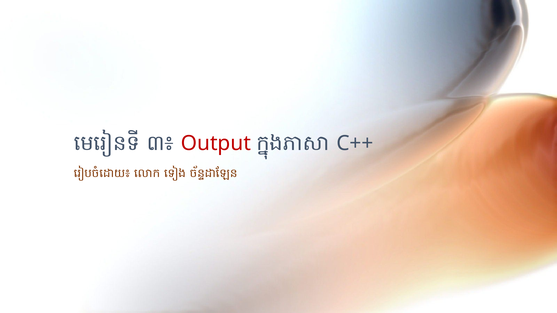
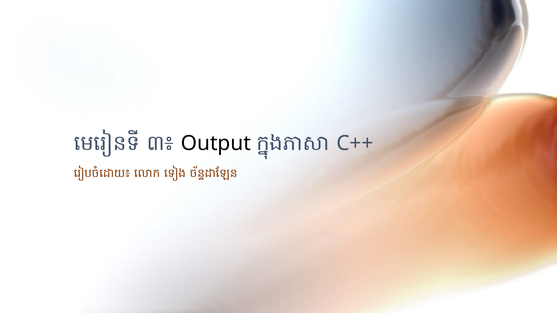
Output colour: red -> black
